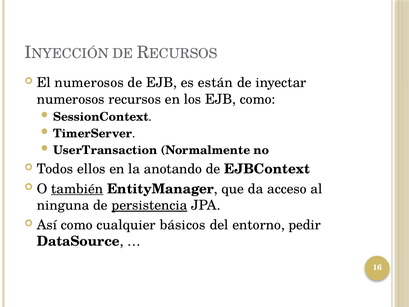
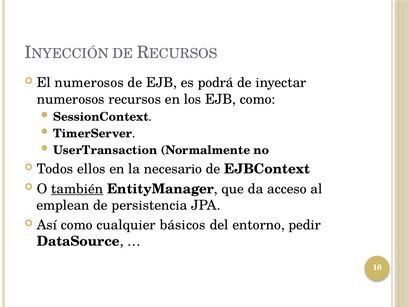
están: están -> podrá
anotando: anotando -> necesario
ninguna: ninguna -> emplean
persistencia underline: present -> none
